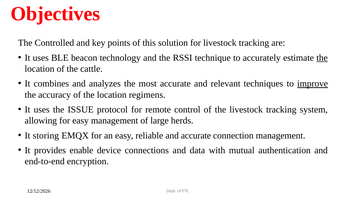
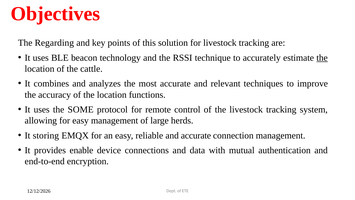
Controlled: Controlled -> Regarding
improve underline: present -> none
regimens: regimens -> functions
ISSUE: ISSUE -> SOME
